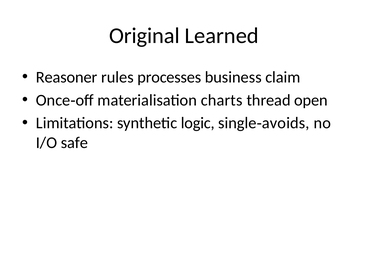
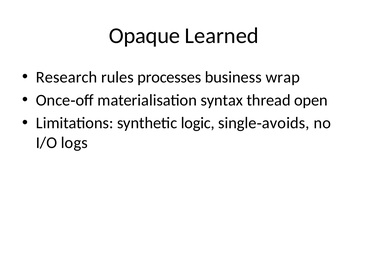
Original: Original -> Opaque
Reasoner: Reasoner -> Research
claim: claim -> wrap
charts: charts -> syntax
safe: safe -> logs
